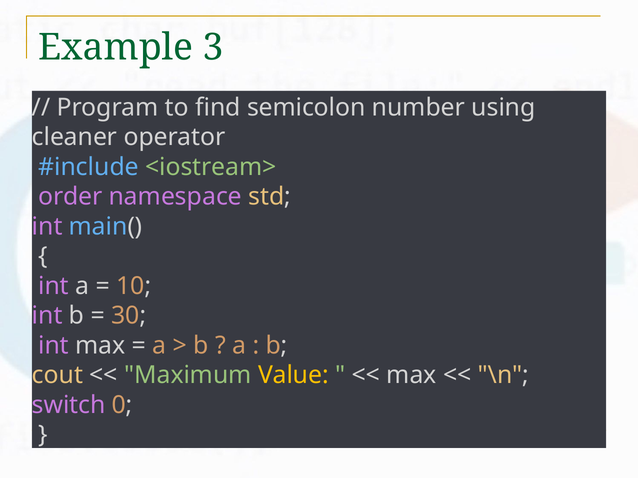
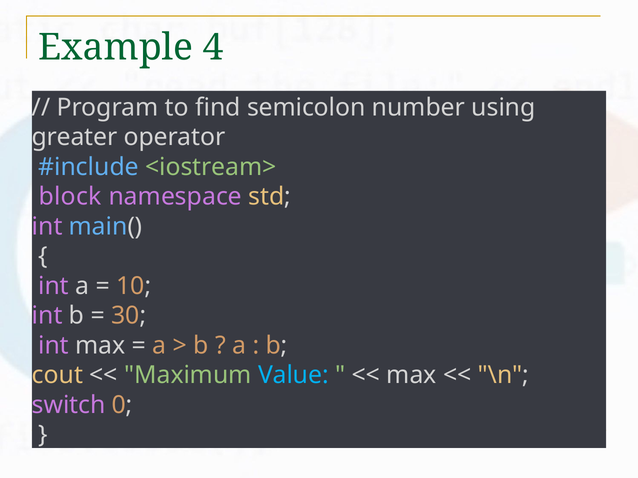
3: 3 -> 4
cleaner: cleaner -> greater
order: order -> block
Value colour: yellow -> light blue
